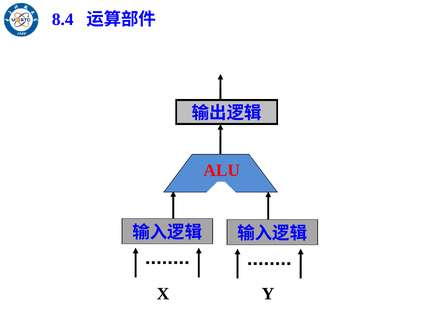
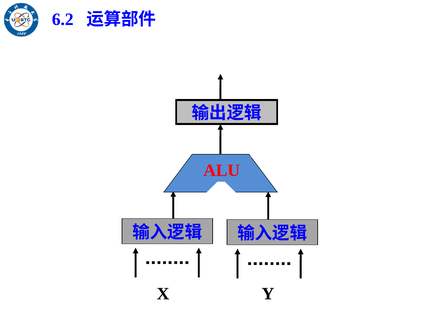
8.4: 8.4 -> 6.2
